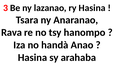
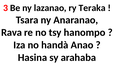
ry Hasina: Hasina -> Teraka
